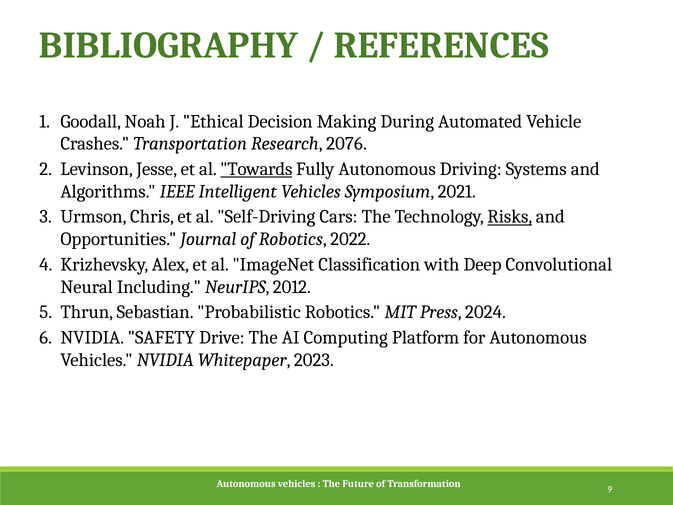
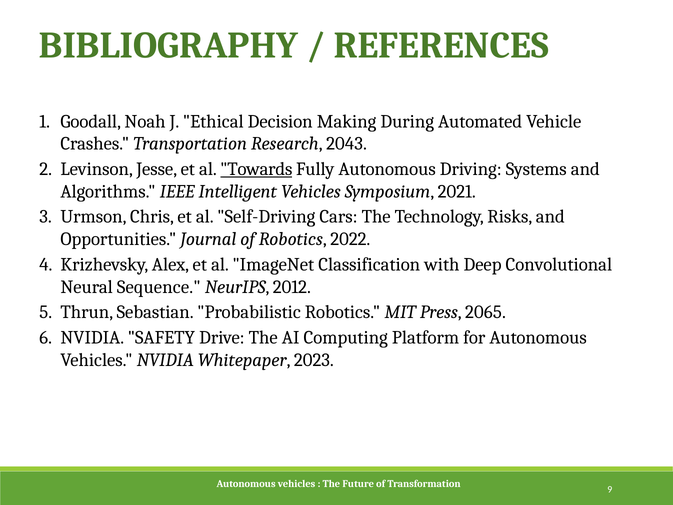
2076: 2076 -> 2043
Risks underline: present -> none
Including: Including -> Sequence
2024: 2024 -> 2065
